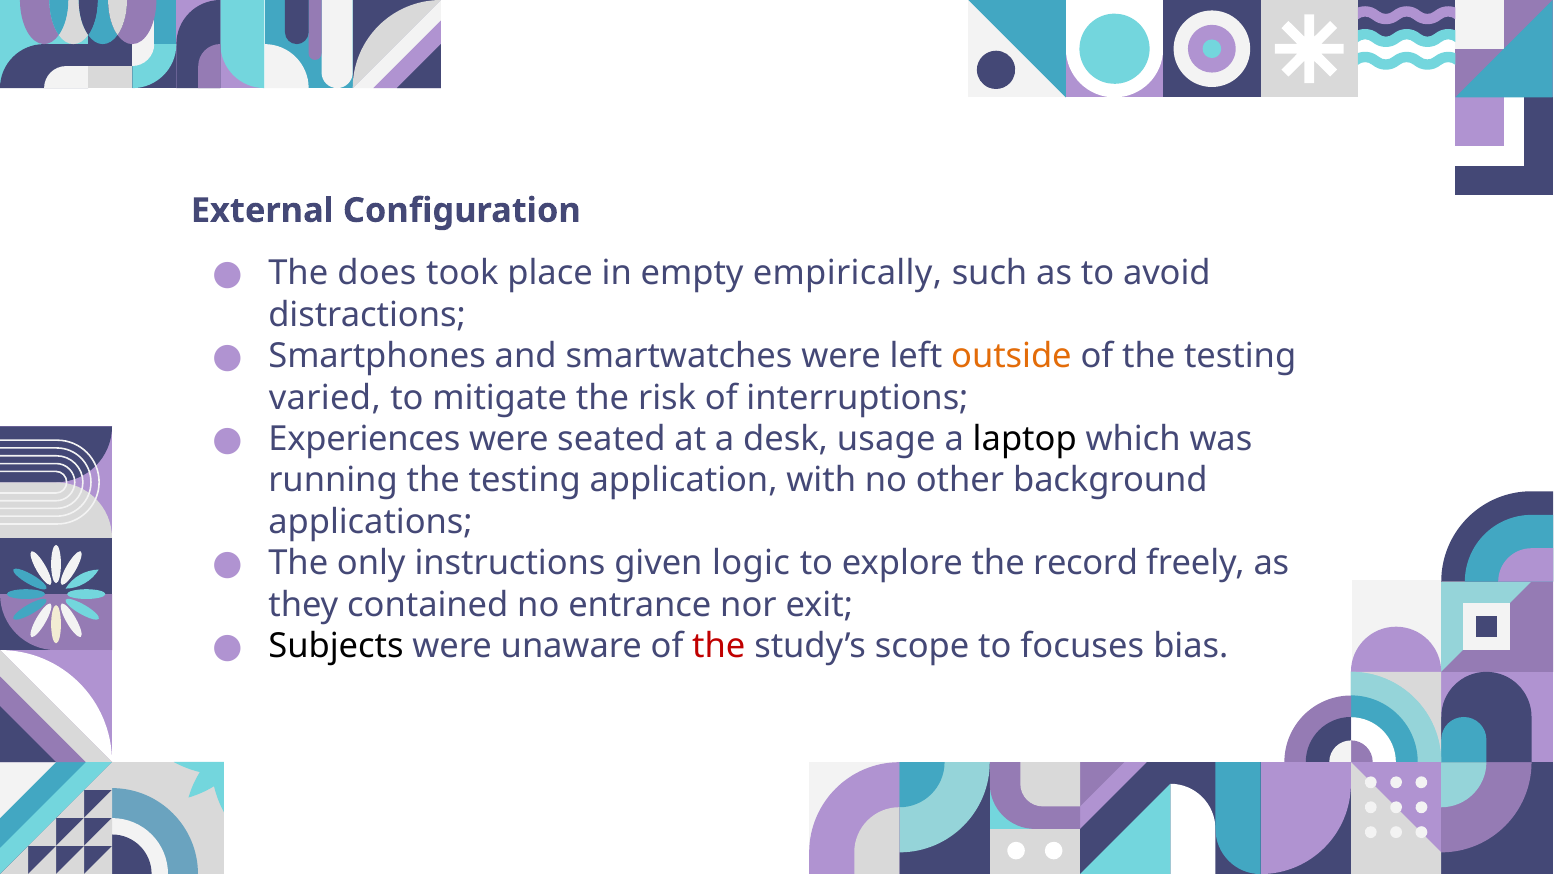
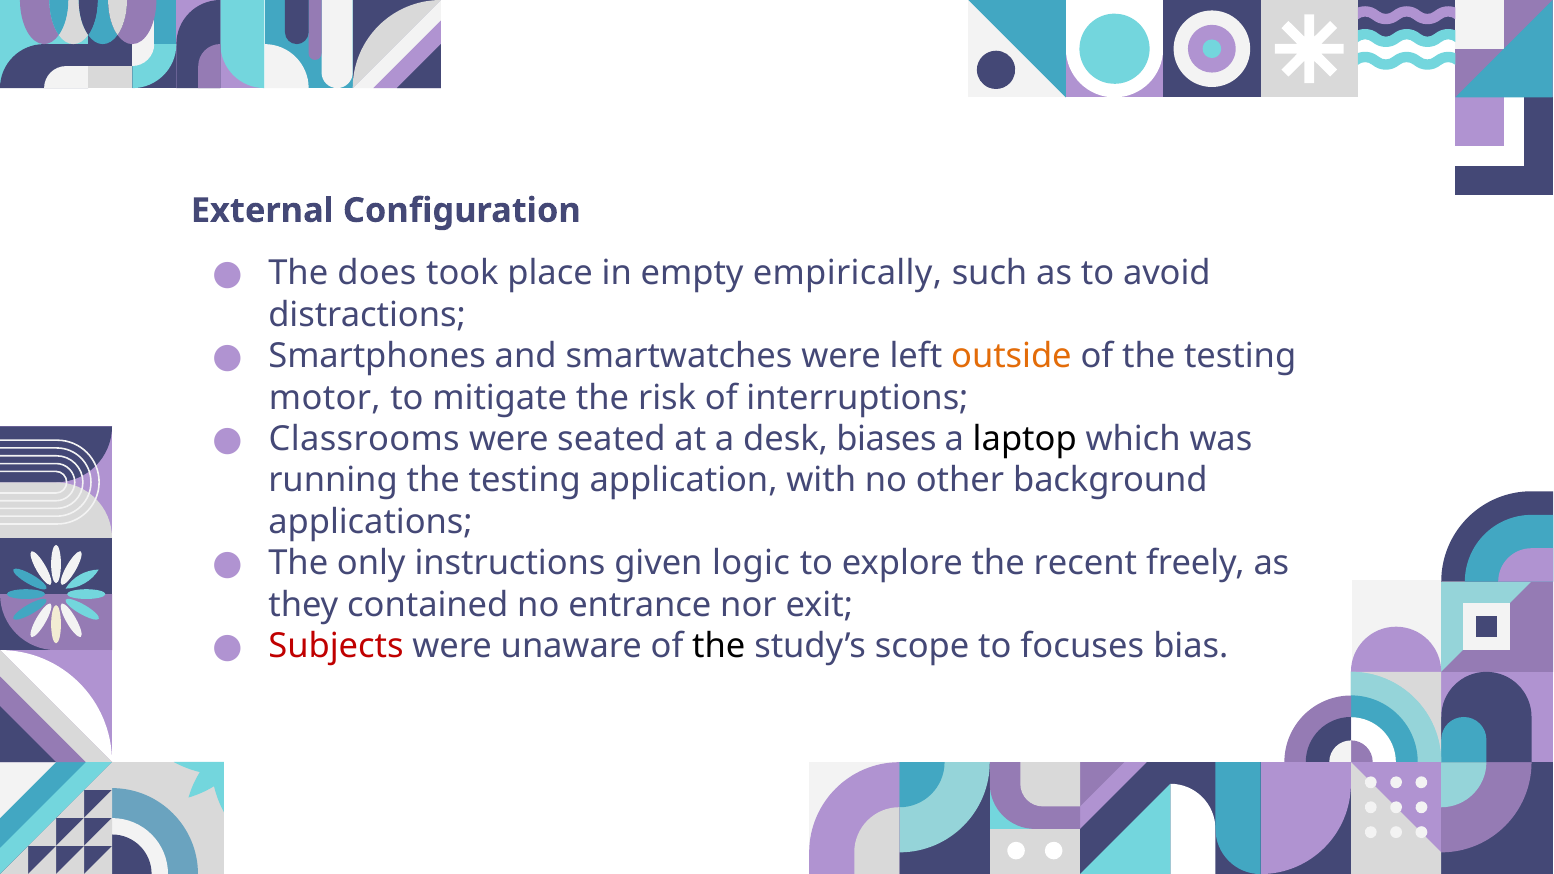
varied: varied -> motor
Experiences: Experiences -> Classrooms
usage: usage -> biases
record: record -> recent
Subjects colour: black -> red
the at (719, 646) colour: red -> black
